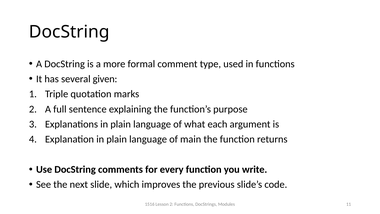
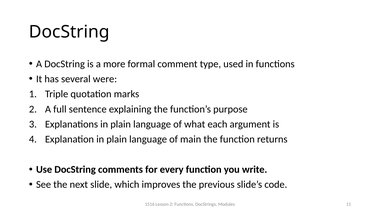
given: given -> were
